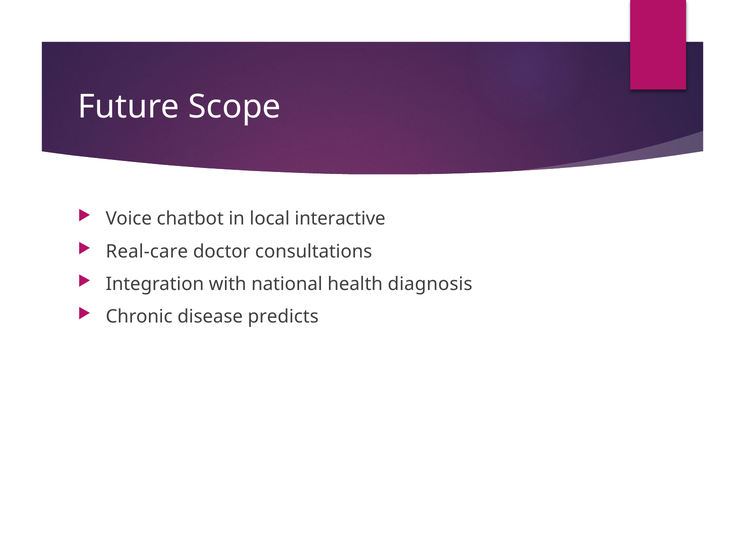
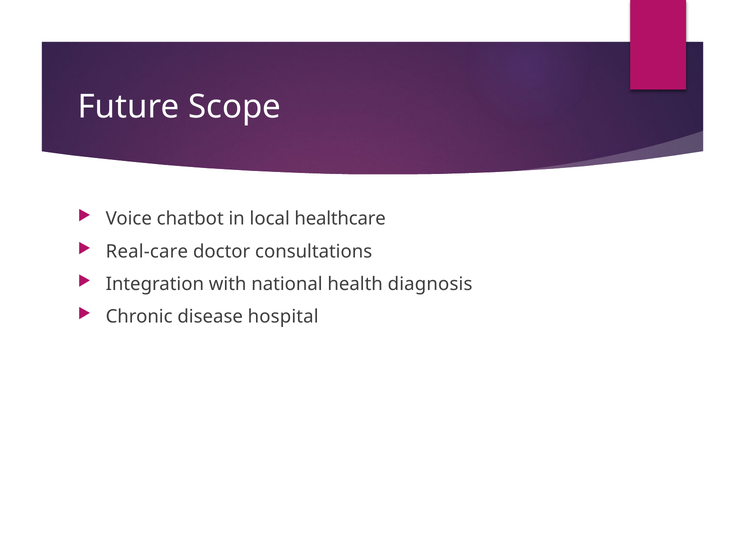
interactive: interactive -> healthcare
predicts: predicts -> hospital
